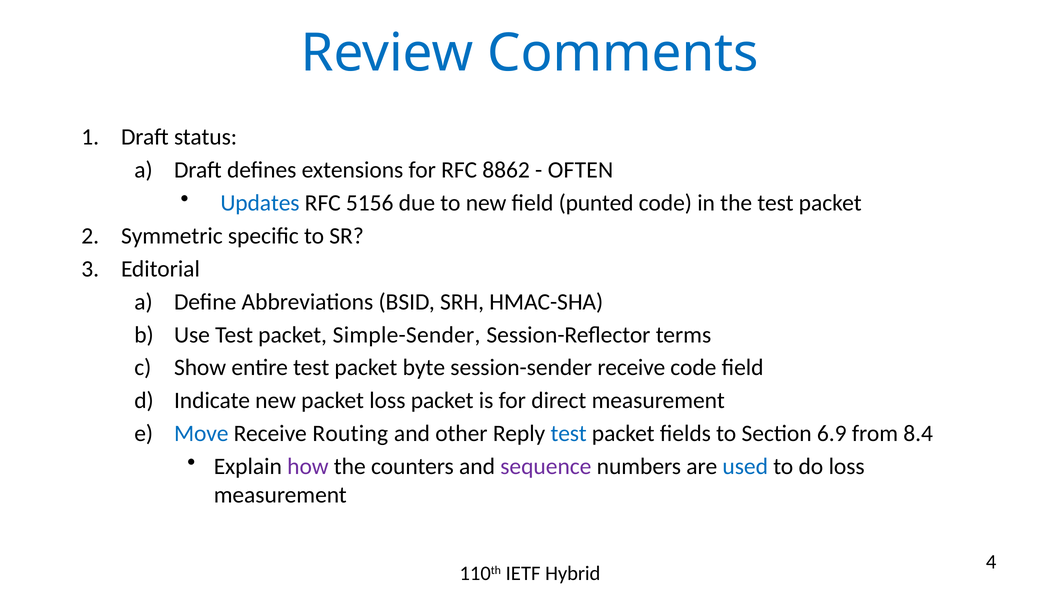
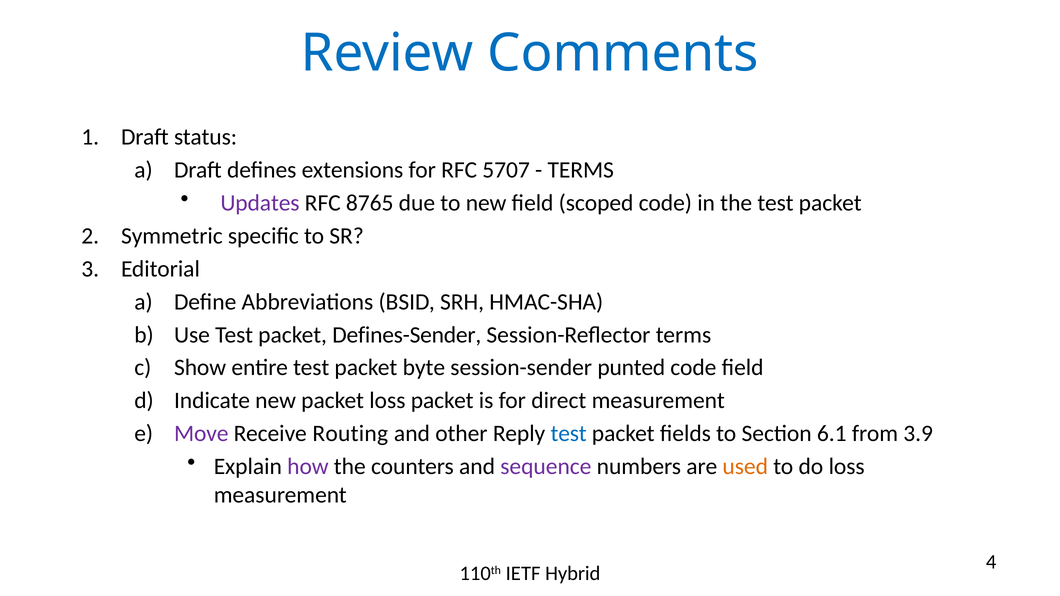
8862: 8862 -> 5707
OFTEN at (581, 170): OFTEN -> TERMS
Updates colour: blue -> purple
5156: 5156 -> 8765
punted: punted -> scoped
Simple-Sender: Simple-Sender -> Defines-Sender
session-sender receive: receive -> punted
Move colour: blue -> purple
6.9: 6.9 -> 6.1
8.4: 8.4 -> 3.9
used colour: blue -> orange
